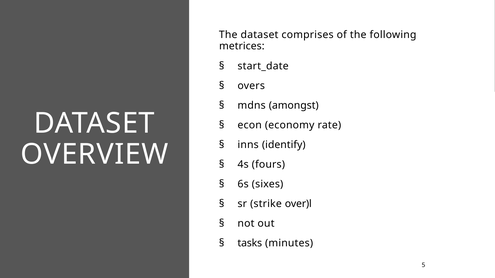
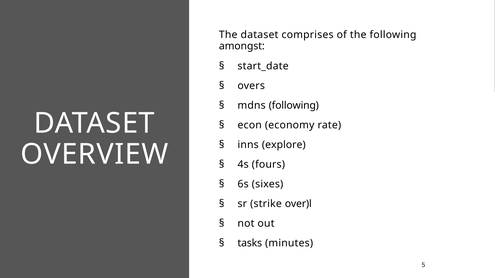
metrices: metrices -> amongst
mdns amongst: amongst -> following
identify: identify -> explore
